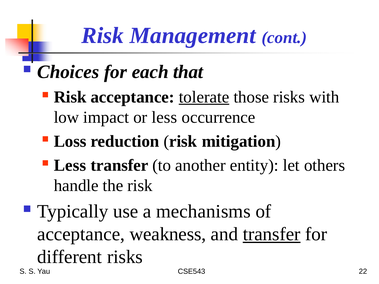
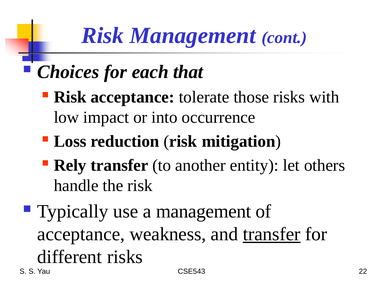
tolerate underline: present -> none
or less: less -> into
Less at (70, 166): Less -> Rely
a mechanisms: mechanisms -> management
